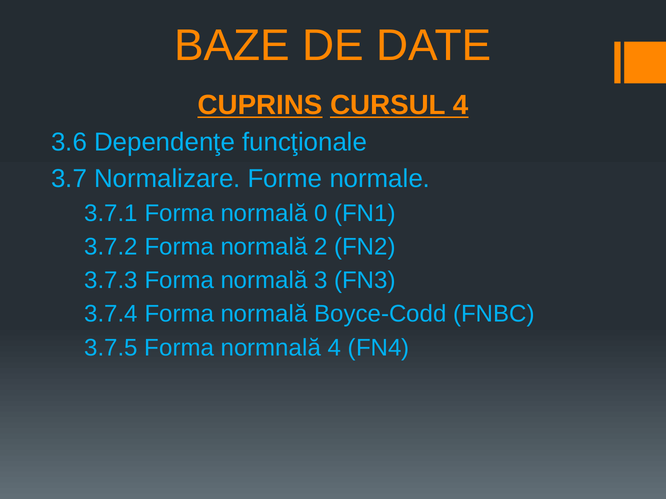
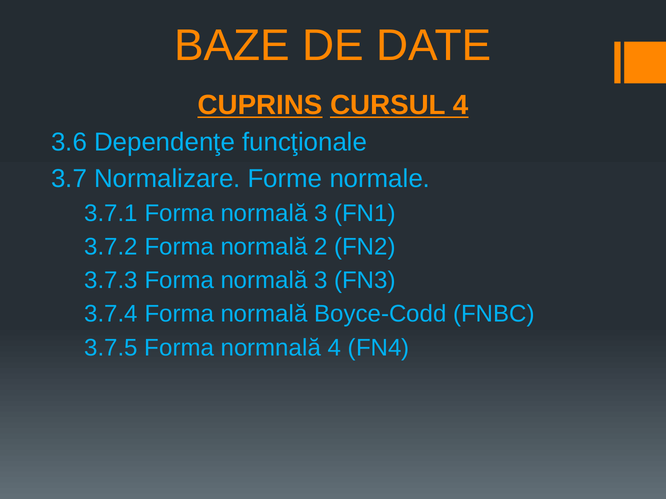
3.7.1 Forma normală 0: 0 -> 3
